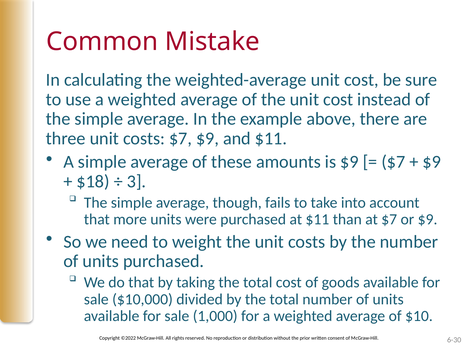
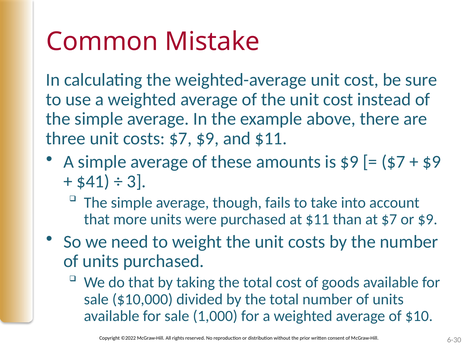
$18: $18 -> $41
